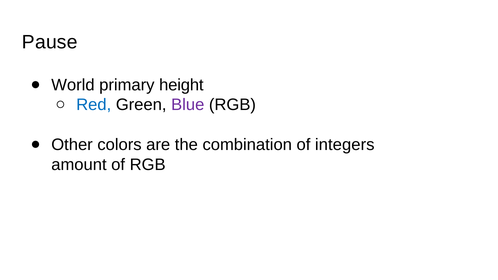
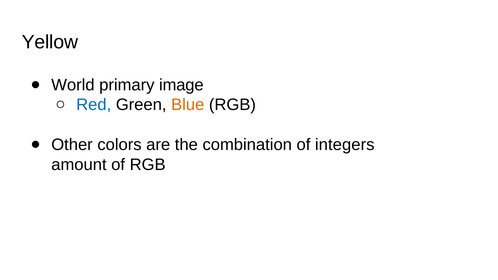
Pause: Pause -> Yellow
height: height -> image
Blue colour: purple -> orange
